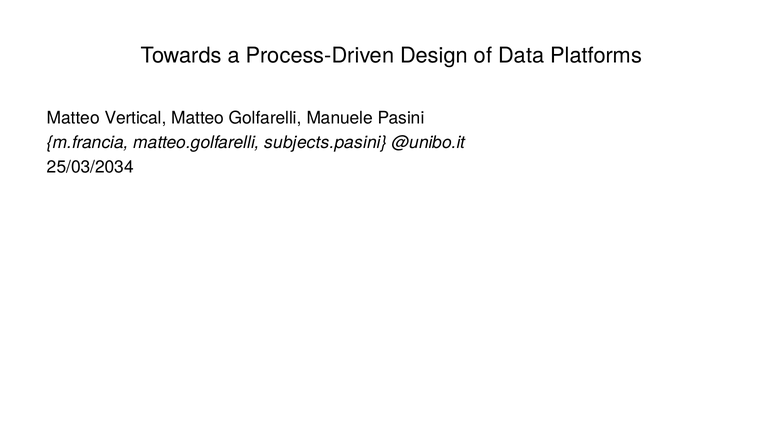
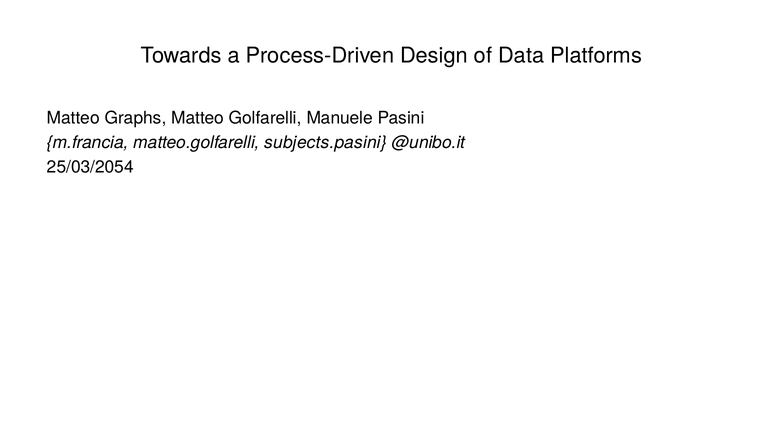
Vertical: Vertical -> Graphs
25/03/2034: 25/03/2034 -> 25/03/2054
